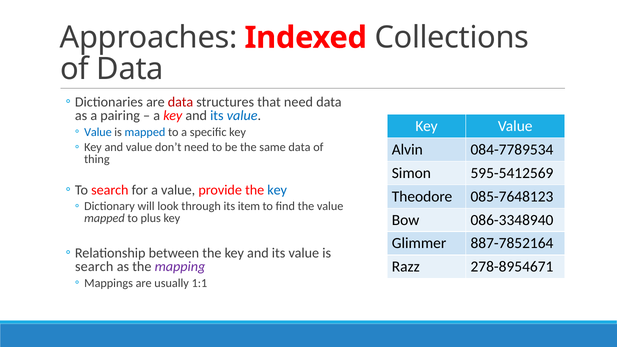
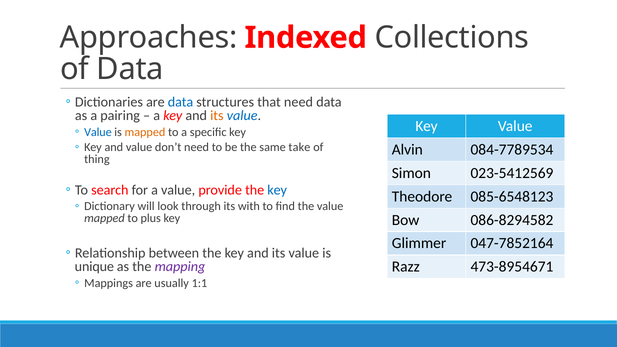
data at (181, 102) colour: red -> blue
its at (217, 116) colour: blue -> orange
mapped at (145, 132) colour: blue -> orange
same data: data -> take
595-5412569: 595-5412569 -> 023-5412569
085-7648123: 085-7648123 -> 085-6548123
item: item -> with
086-3348940: 086-3348940 -> 086-8294582
887-7852164: 887-7852164 -> 047-7852164
278-8954671: 278-8954671 -> 473-8954671
search at (94, 267): search -> unique
